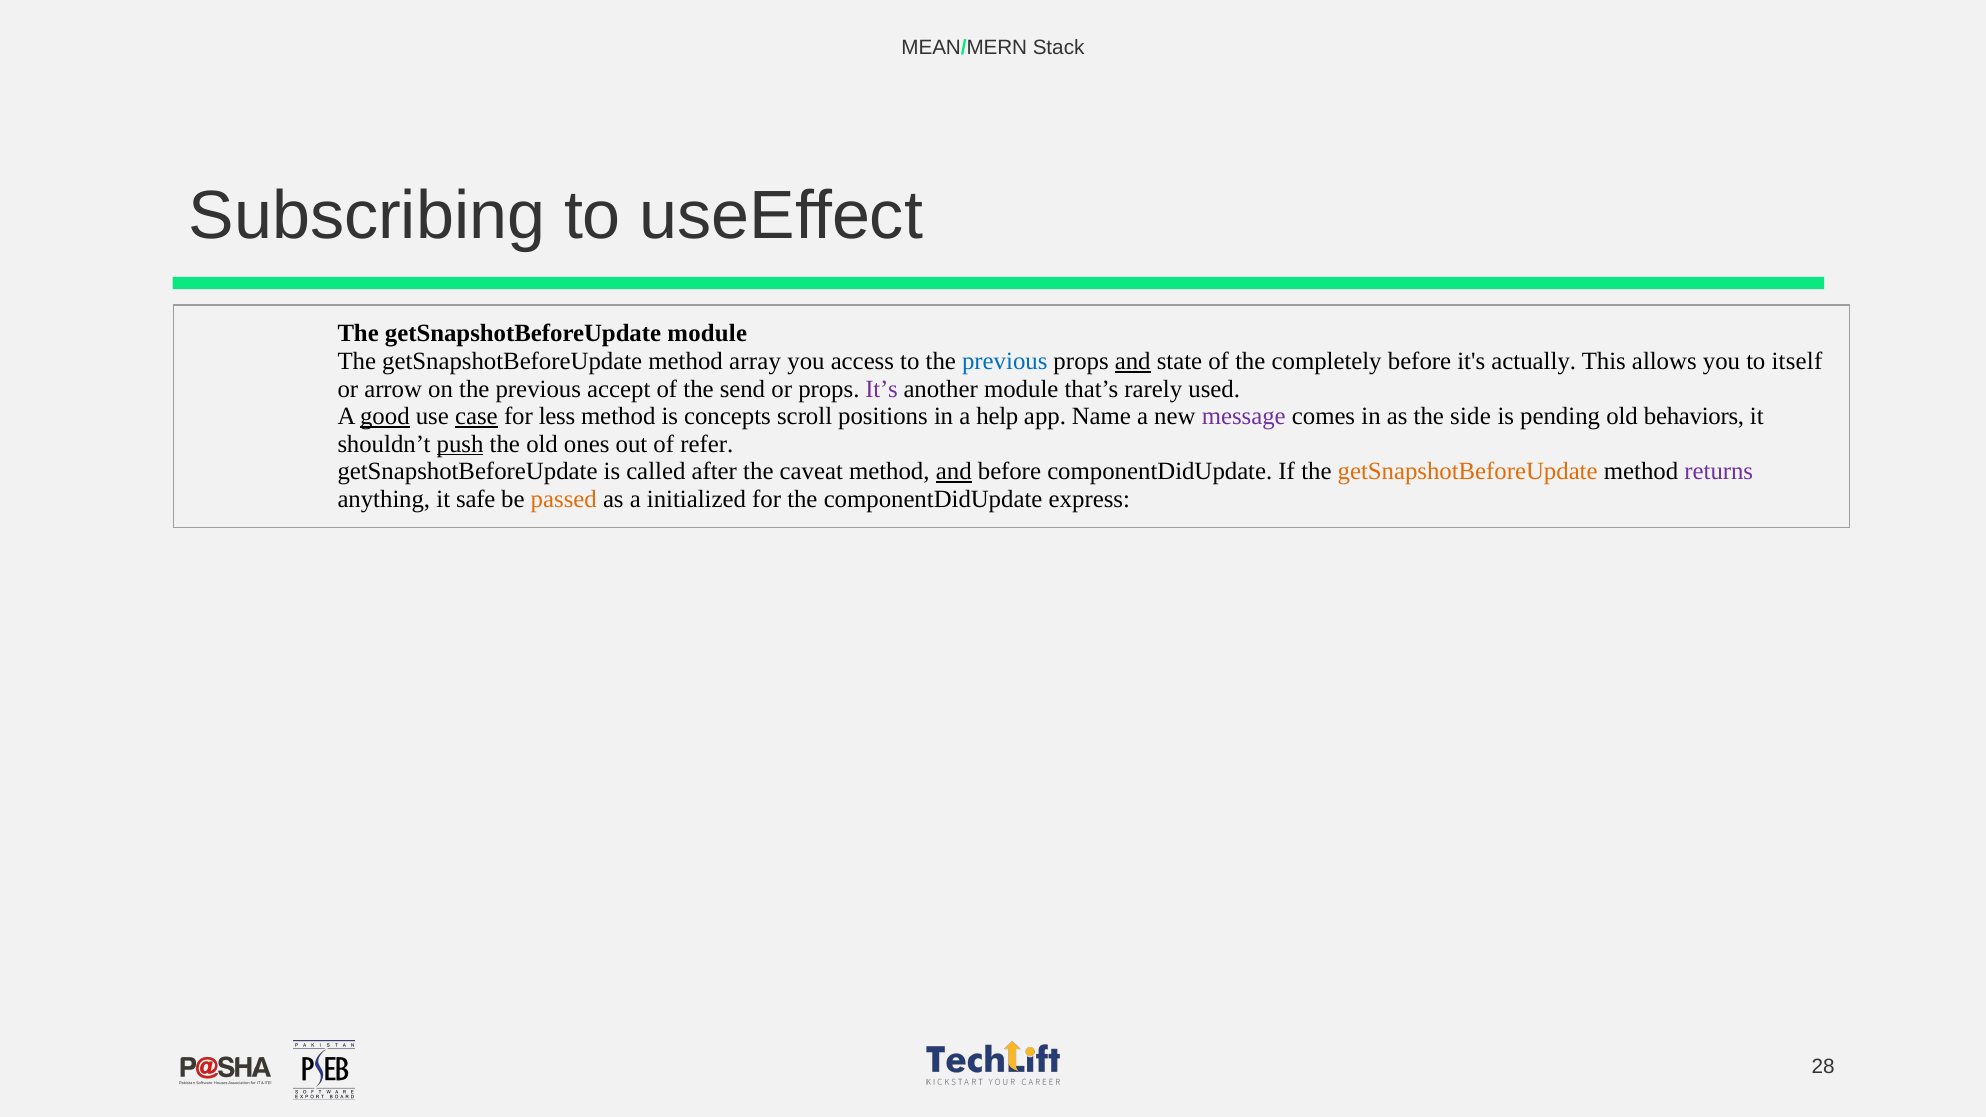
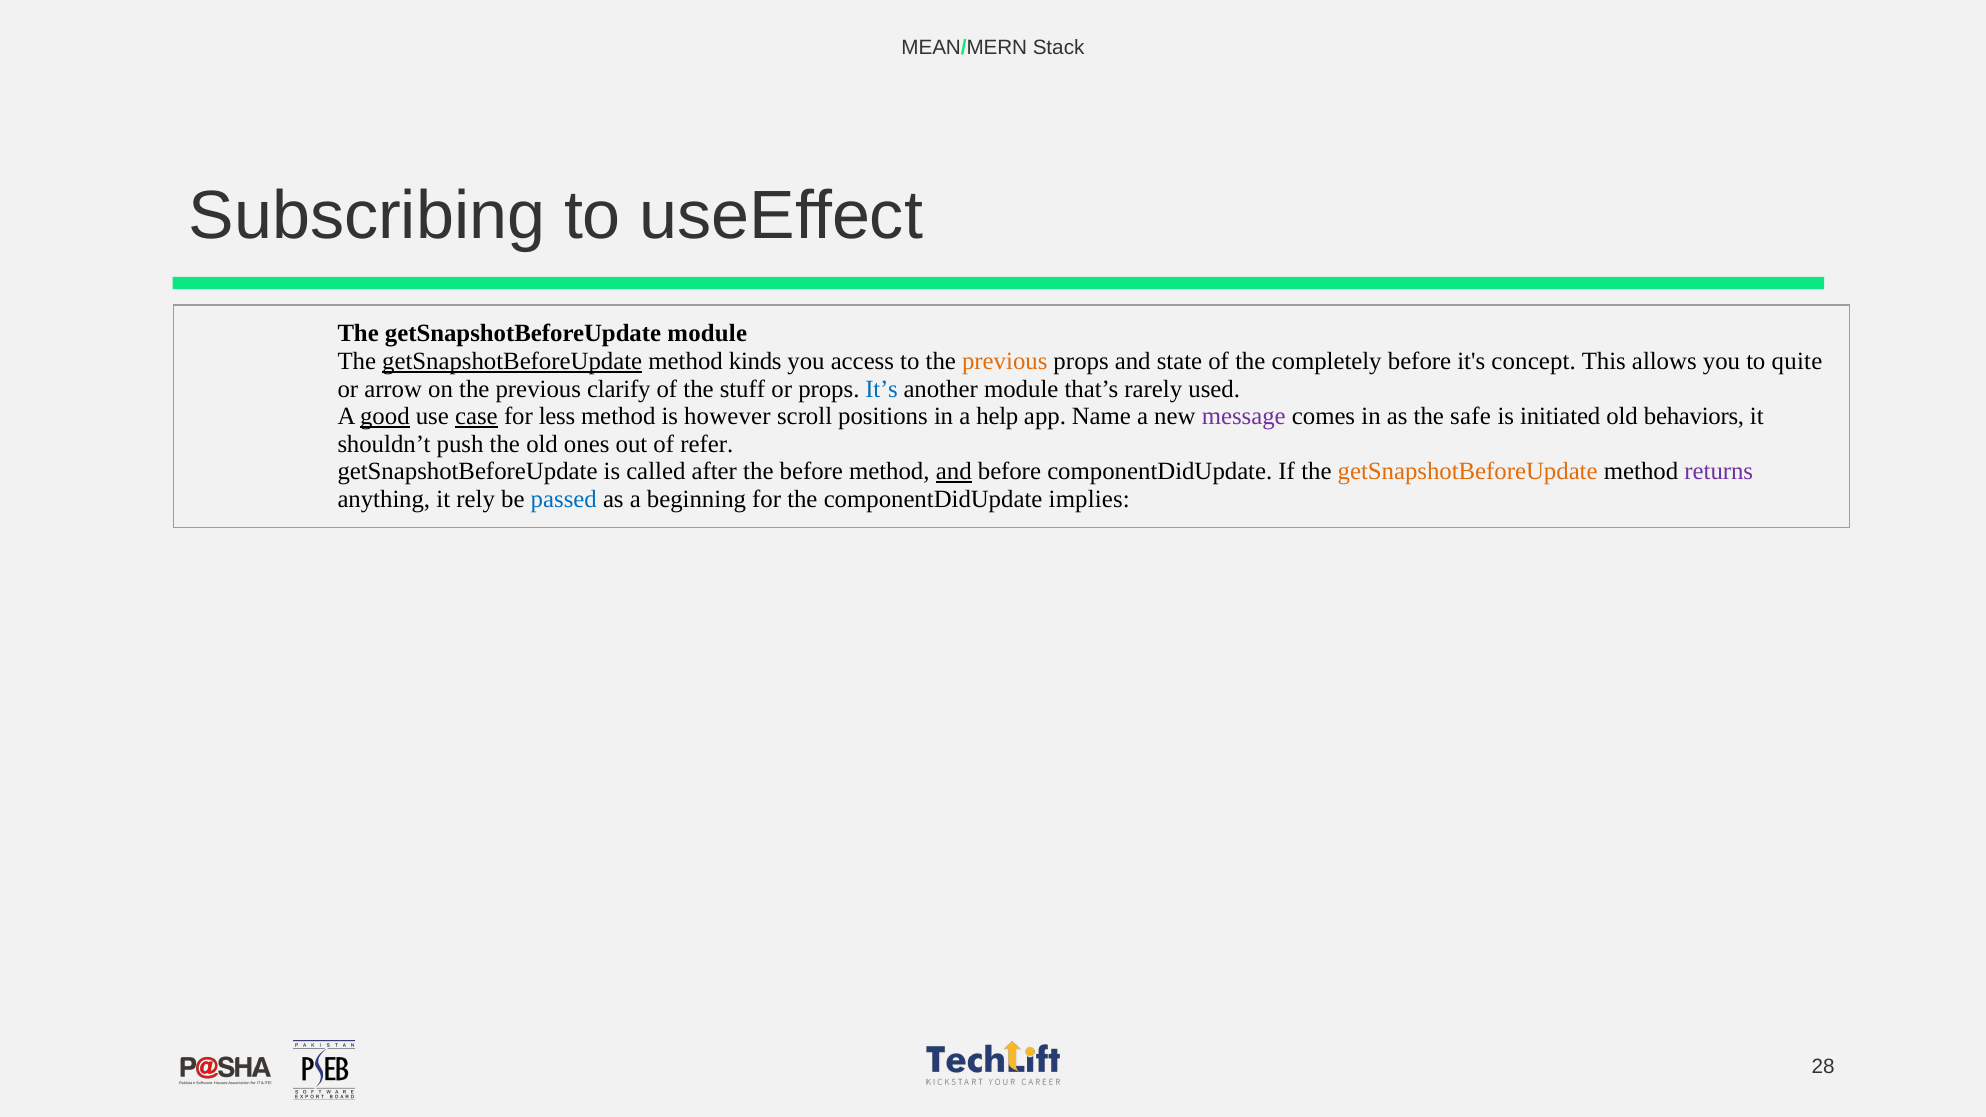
getSnapshotBeforeUpdate at (512, 361) underline: none -> present
array: array -> kinds
previous at (1005, 361) colour: blue -> orange
and at (1133, 361) underline: present -> none
actually: actually -> concept
itself: itself -> quite
accept: accept -> clarify
send: send -> stuff
It’s colour: purple -> blue
concepts: concepts -> however
side: side -> safe
pending: pending -> initiated
push underline: present -> none
the caveat: caveat -> before
safe: safe -> rely
passed colour: orange -> blue
initialized: initialized -> beginning
express: express -> implies
